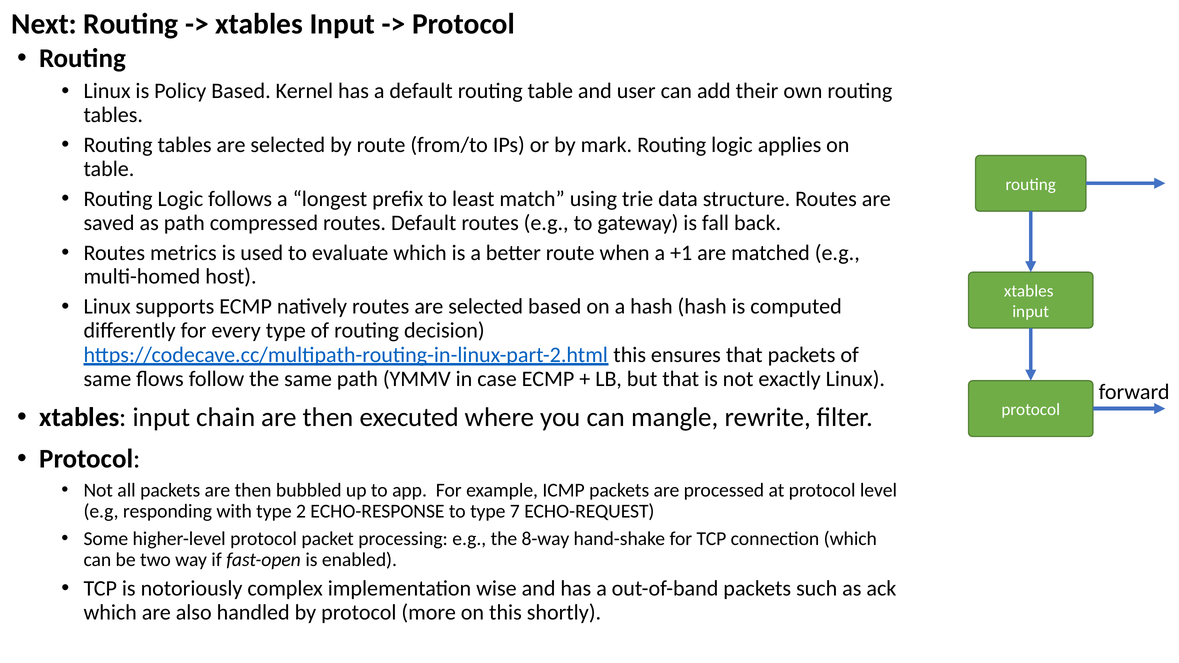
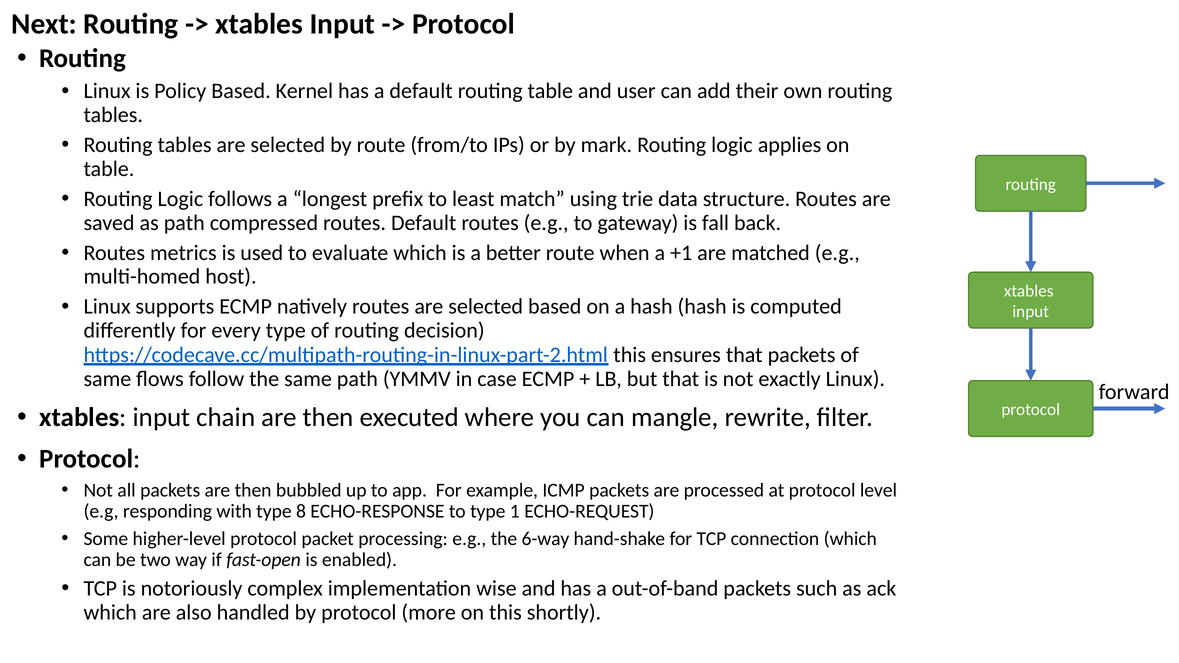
2: 2 -> 8
7: 7 -> 1
8-way: 8-way -> 6-way
